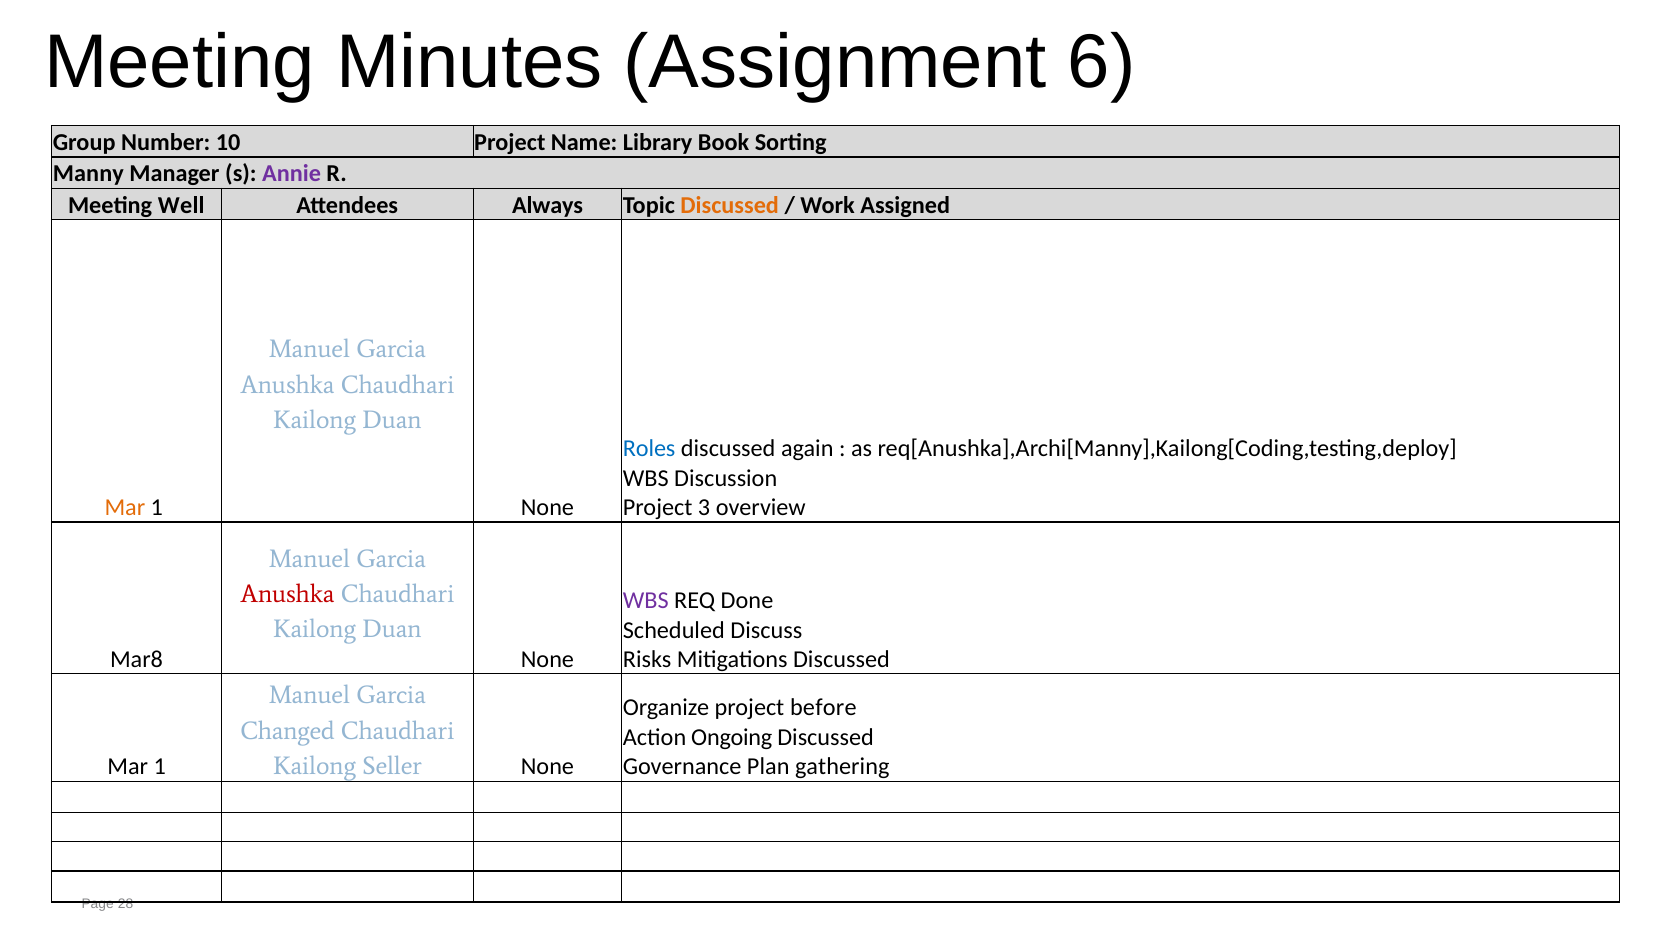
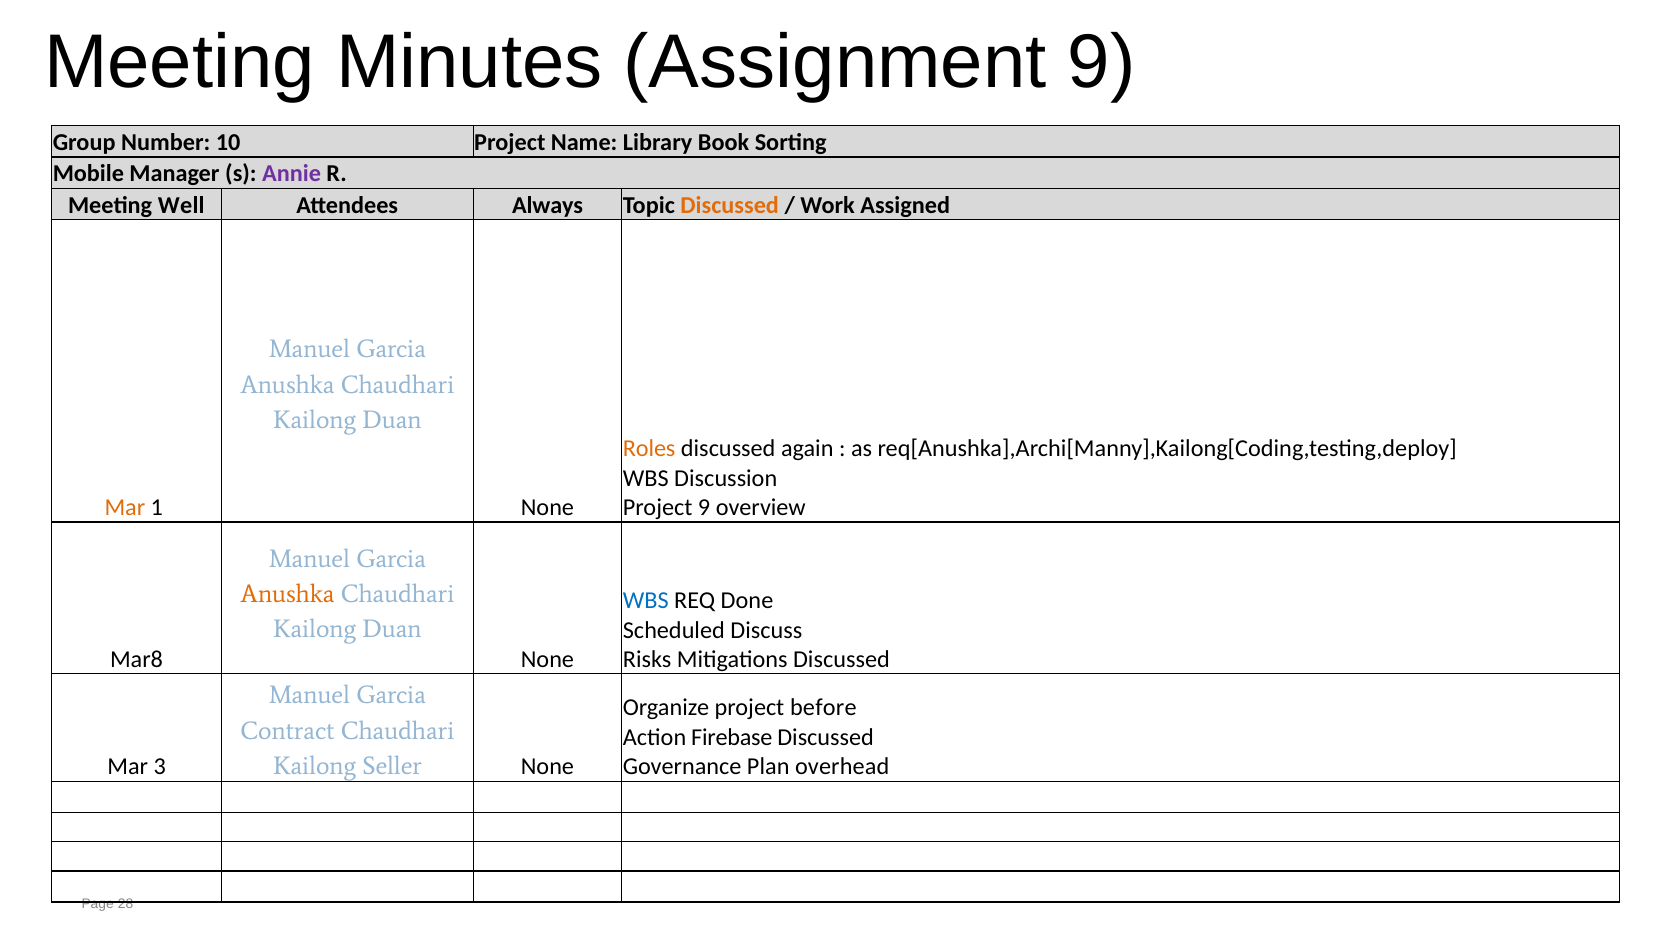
Assignment 6: 6 -> 9
Manny: Manny -> Mobile
Roles colour: blue -> orange
Project 3: 3 -> 9
Anushka at (287, 594) colour: red -> orange
WBS at (646, 601) colour: purple -> blue
Changed: Changed -> Contract
Ongoing: Ongoing -> Firebase
1 at (160, 767): 1 -> 3
gathering: gathering -> overhead
